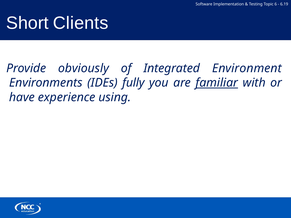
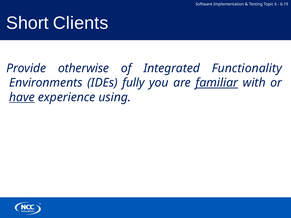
obviously: obviously -> otherwise
Environment: Environment -> Functionality
have underline: none -> present
